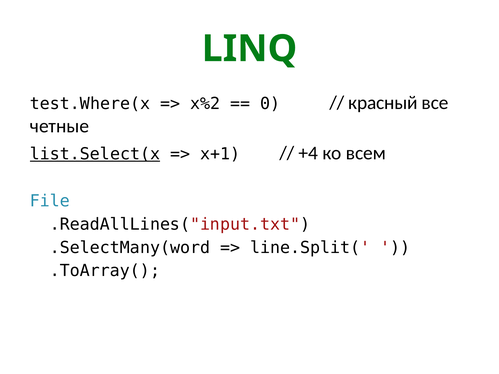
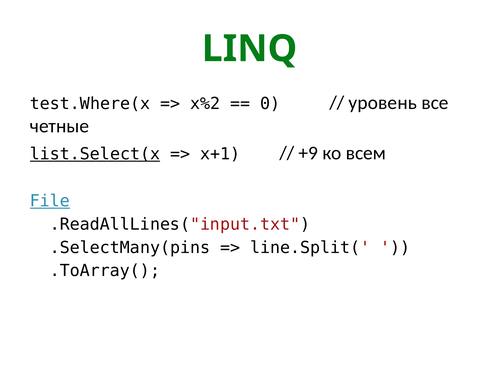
красный: красный -> уровень
+4: +4 -> +9
File underline: none -> present
.SelectMany(word: .SelectMany(word -> .SelectMany(pins
